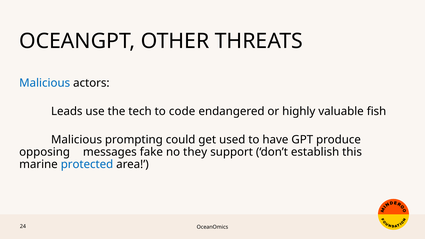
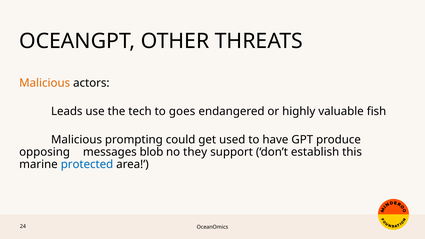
Malicious at (45, 83) colour: blue -> orange
code: code -> goes
fake: fake -> blob
